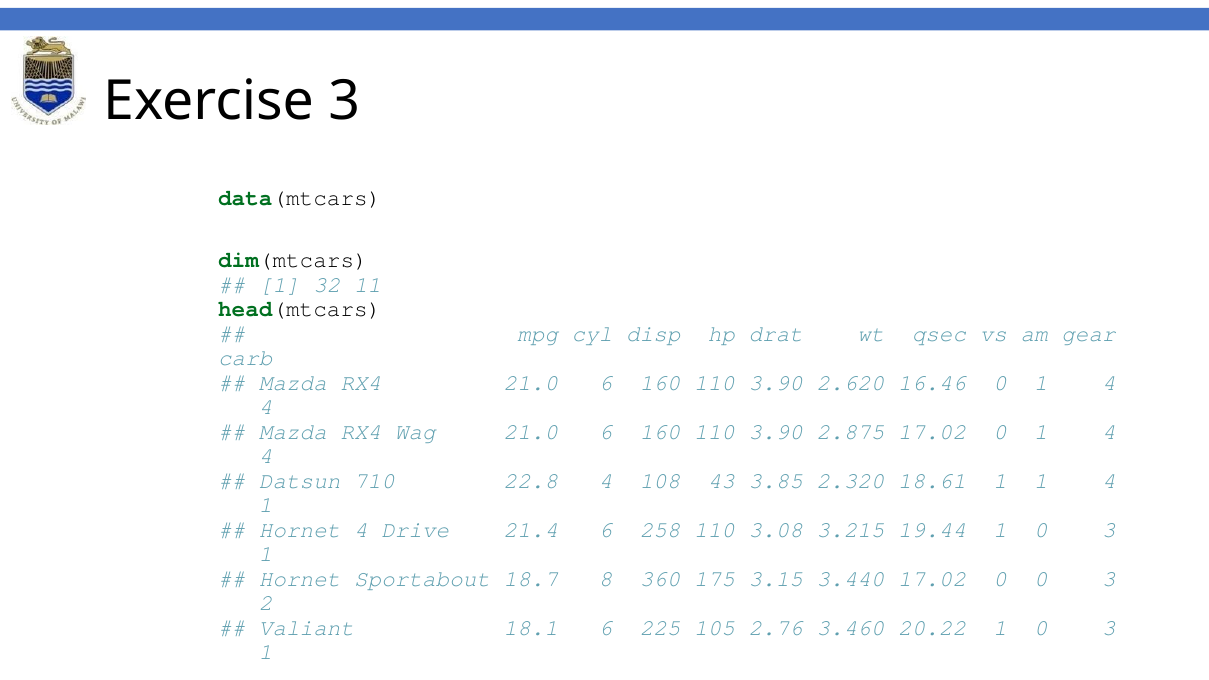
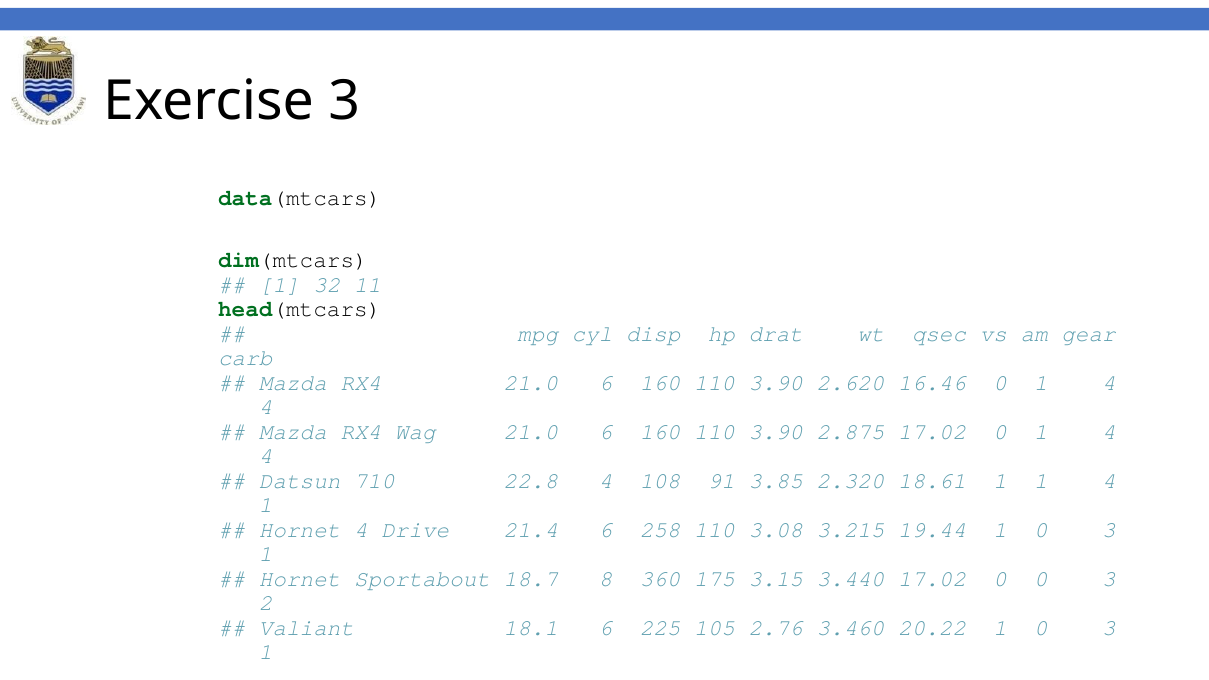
43: 43 -> 91
